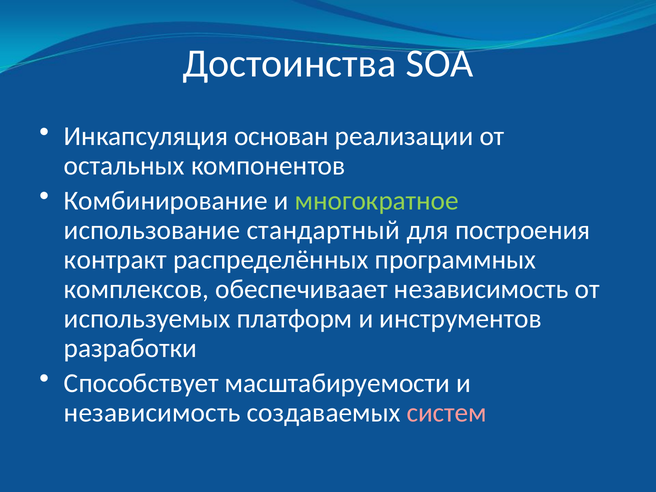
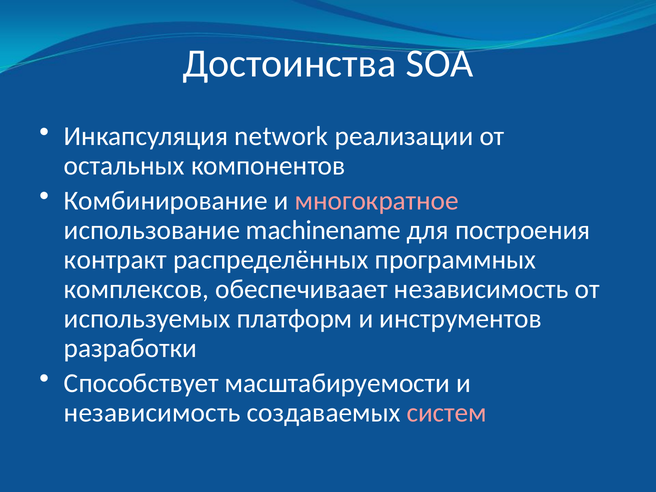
основан: основан -> network
многократное colour: light green -> pink
стандартный: стандартный -> machinename
